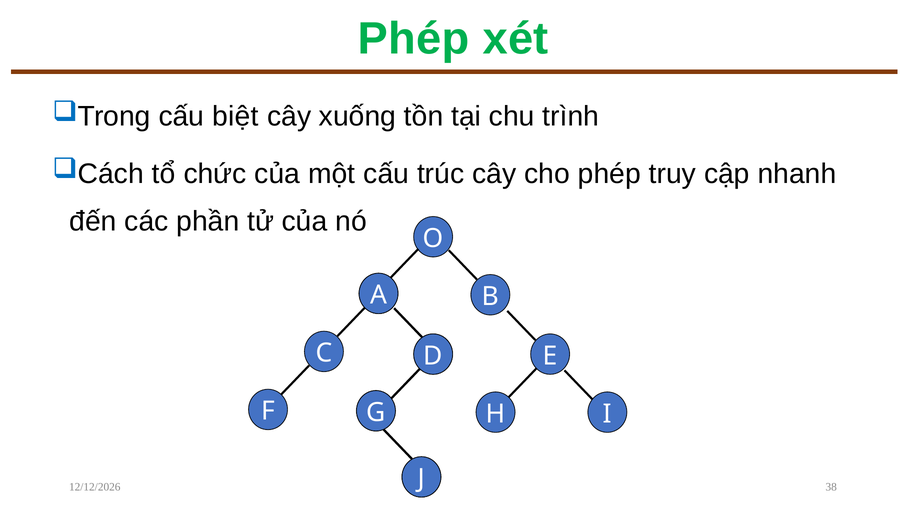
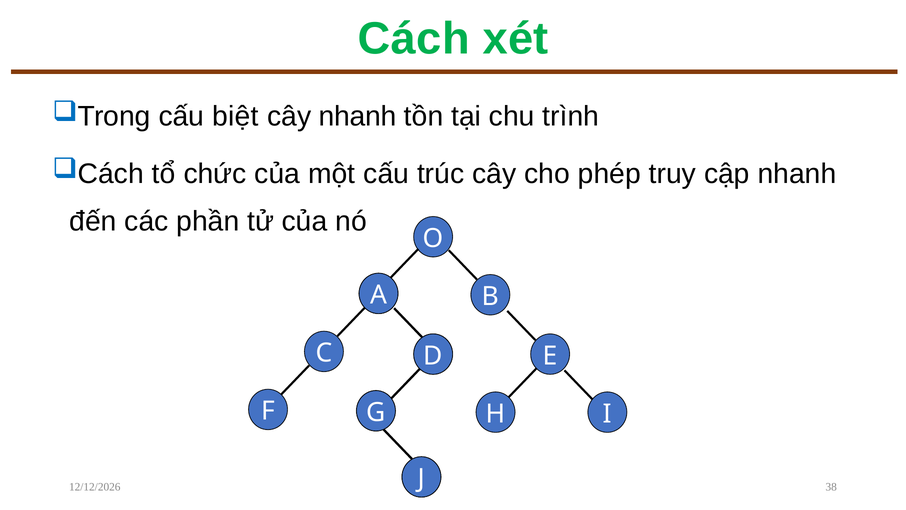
Phép at (414, 39): Phép -> Cách
cây xuống: xuống -> nhanh
